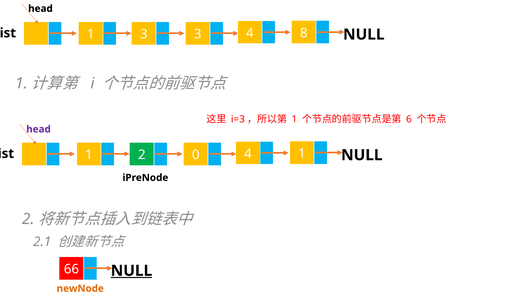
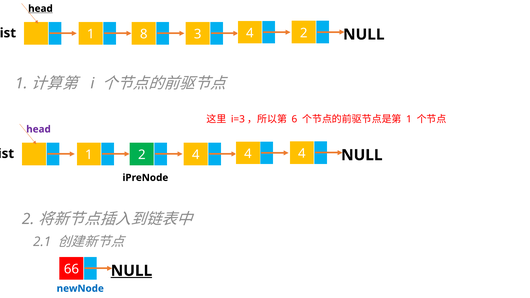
head at (40, 9) underline: none -> present
1 3: 3 -> 8
4 8: 8 -> 2
1 at (294, 119): 1 -> 6
6 at (409, 119): 6 -> 1
2 0: 0 -> 4
1 at (302, 154): 1 -> 4
newNode colour: orange -> blue
